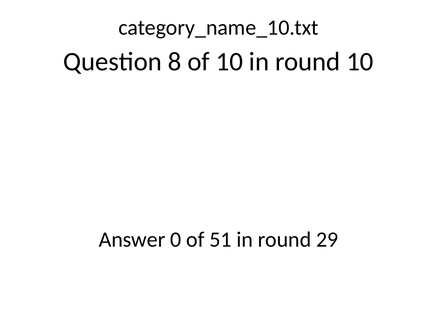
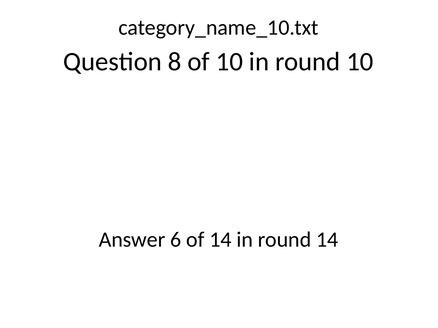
0: 0 -> 6
of 51: 51 -> 14
round 29: 29 -> 14
